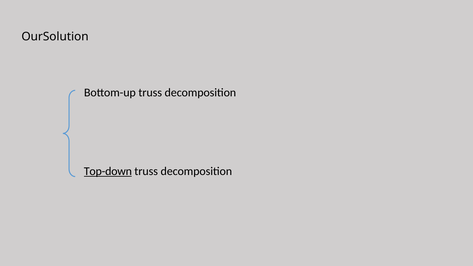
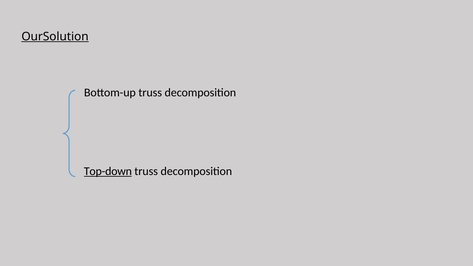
OurSolution underline: none -> present
